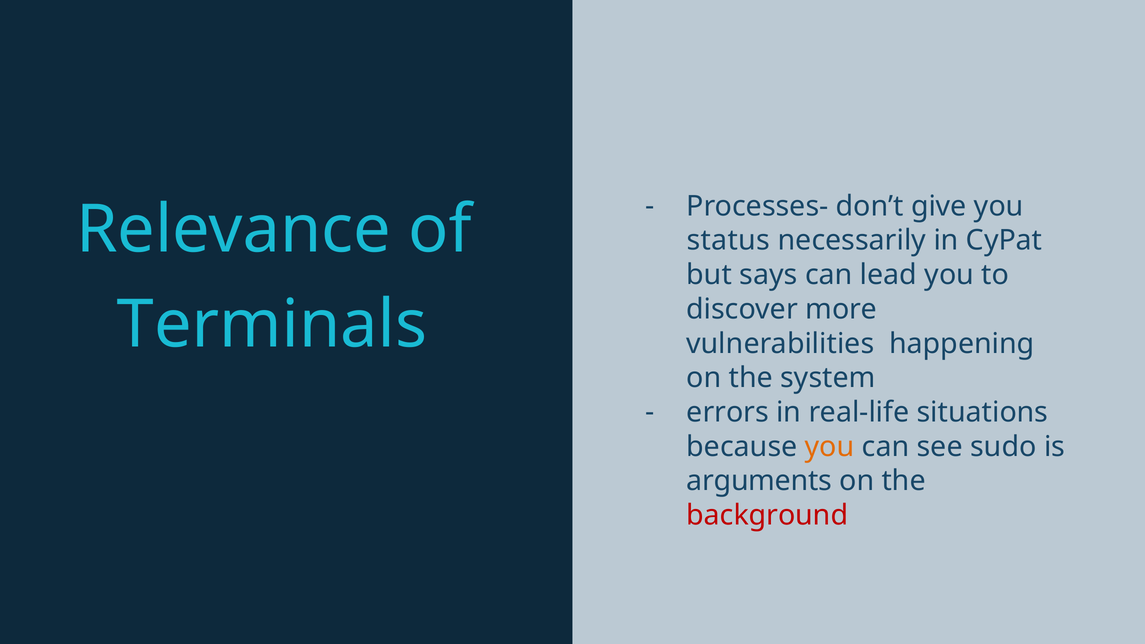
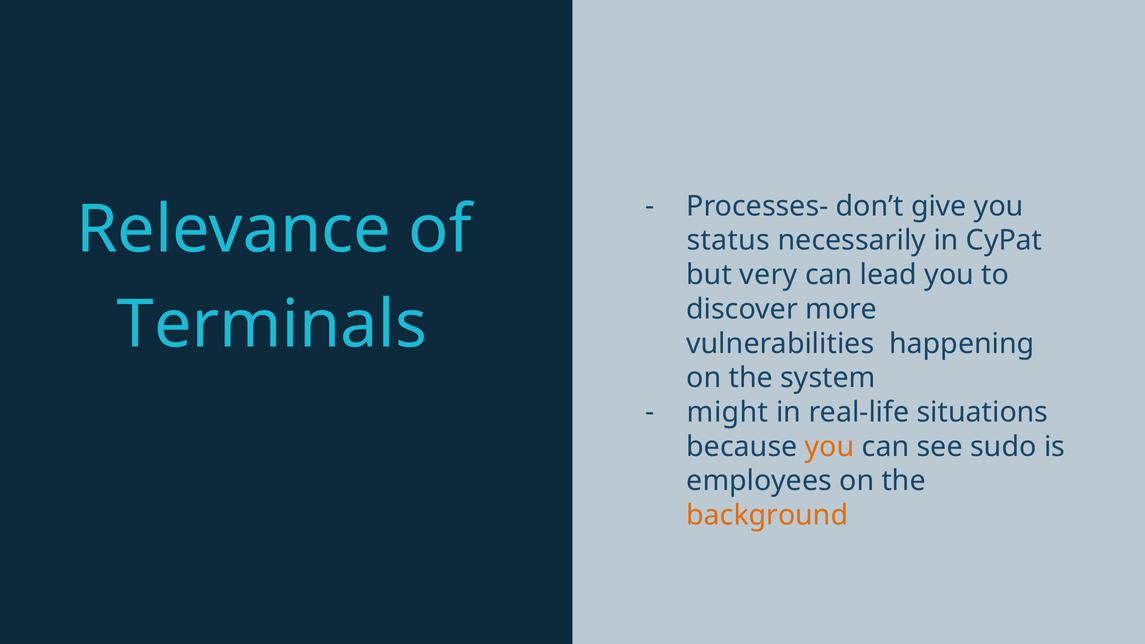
says: says -> very
errors: errors -> might
arguments: arguments -> employees
background colour: red -> orange
